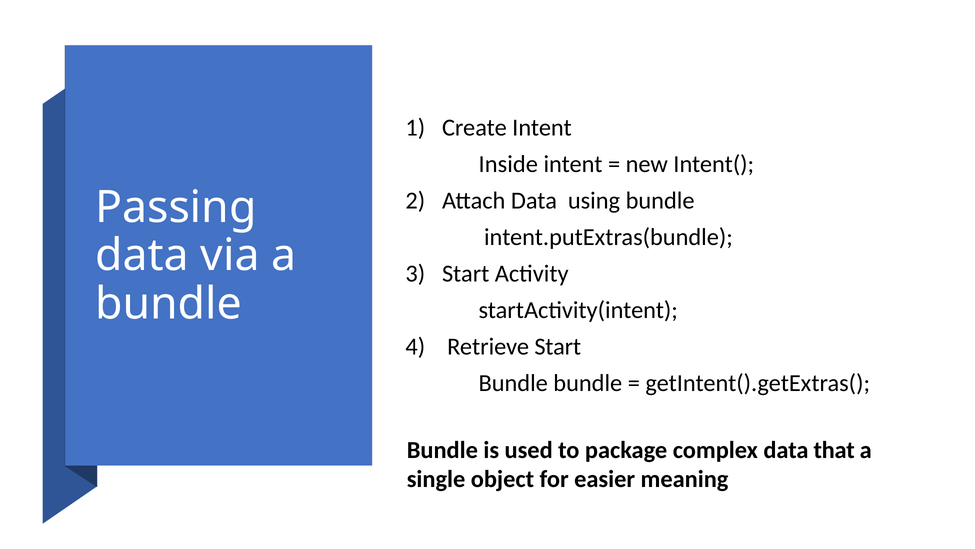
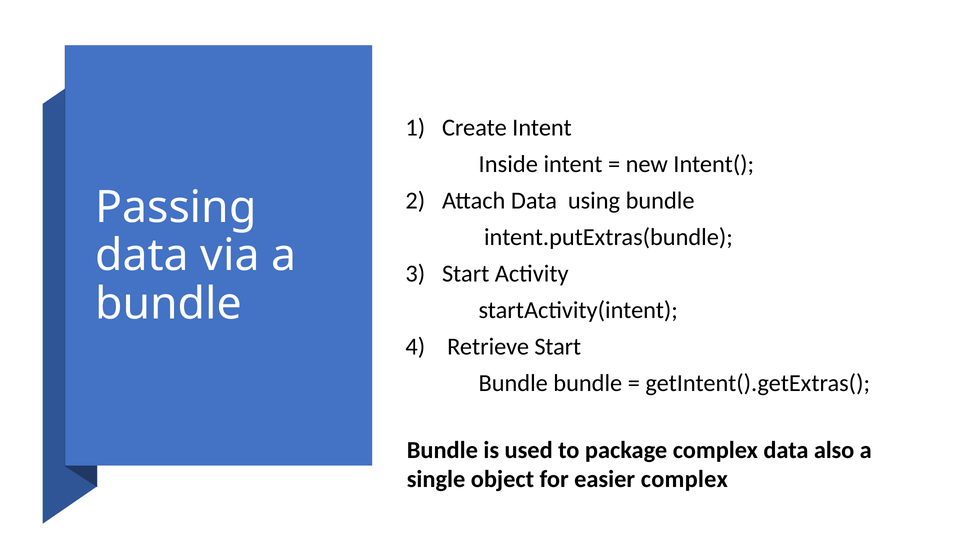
that: that -> also
easier meaning: meaning -> complex
